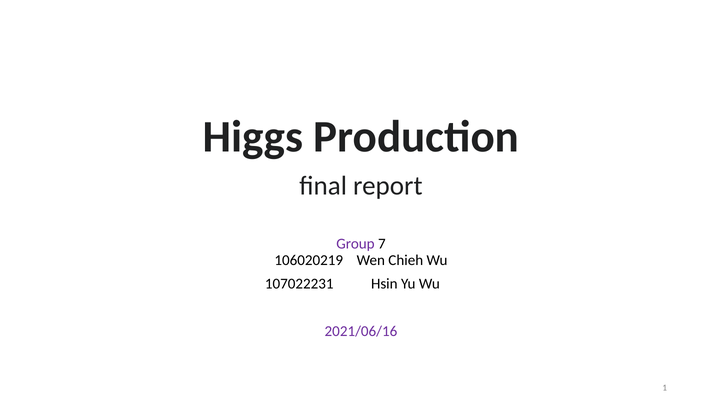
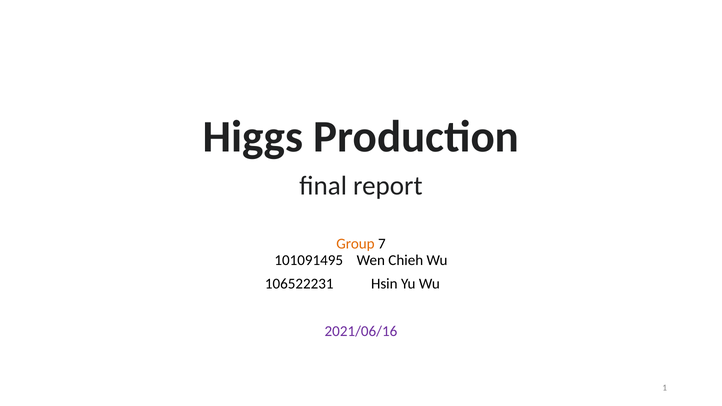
Group colour: purple -> orange
106020219: 106020219 -> 101091495
107022231: 107022231 -> 106522231
